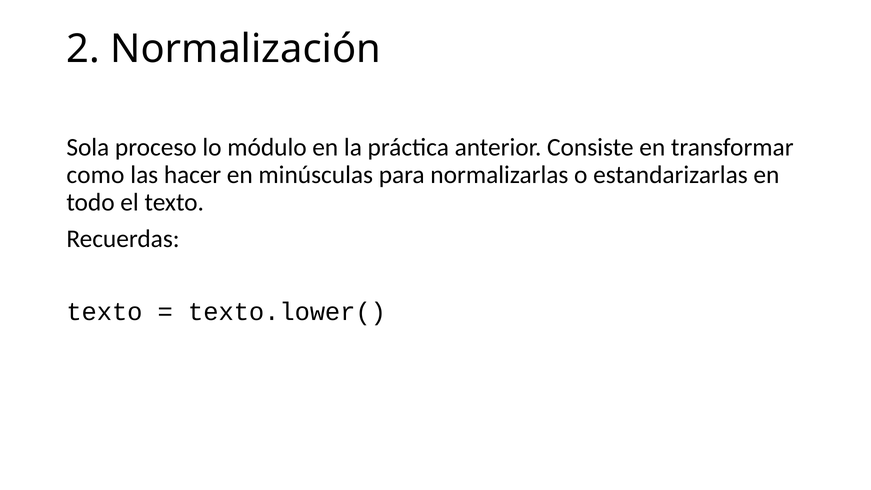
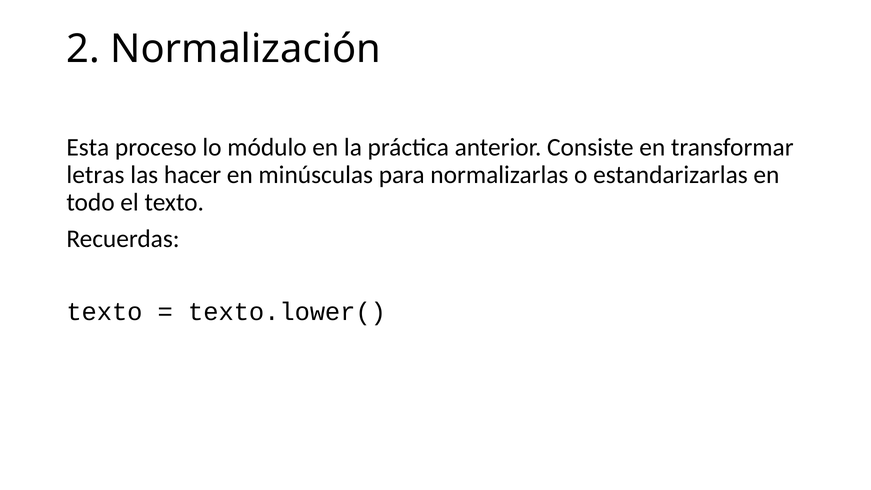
Sola: Sola -> Esta
como: como -> letras
